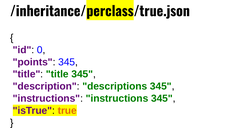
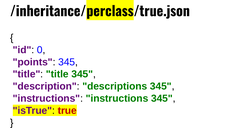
true colour: orange -> red
